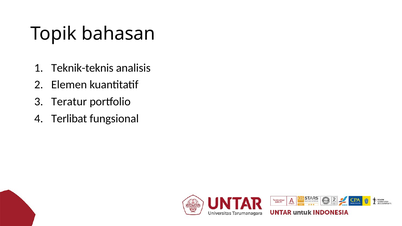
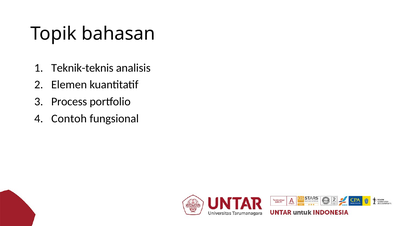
Teratur: Teratur -> Process
Terlibat: Terlibat -> Contoh
